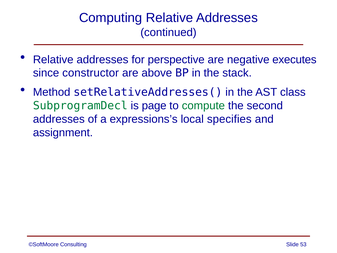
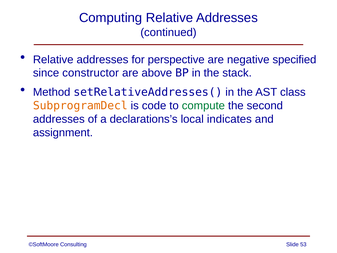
executes: executes -> specified
SubprogramDecl colour: green -> orange
page: page -> code
expressions’s: expressions’s -> declarations’s
specifies: specifies -> indicates
